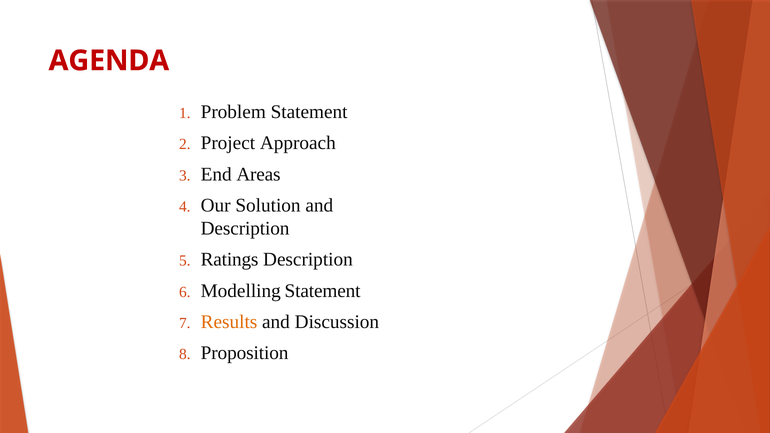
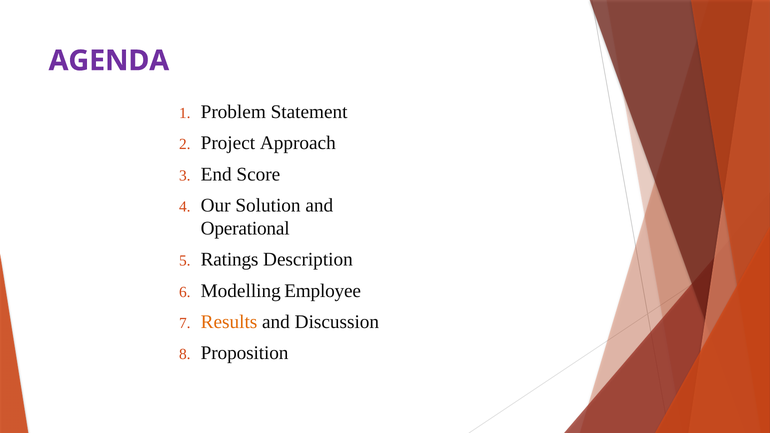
AGENDA colour: red -> purple
Areas: Areas -> Score
Description at (245, 229): Description -> Operational
Modelling Statement: Statement -> Employee
